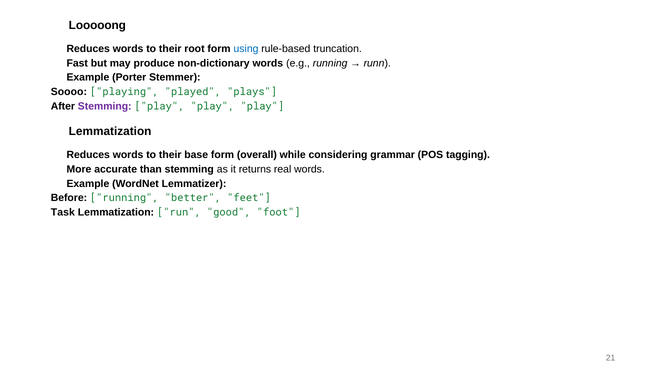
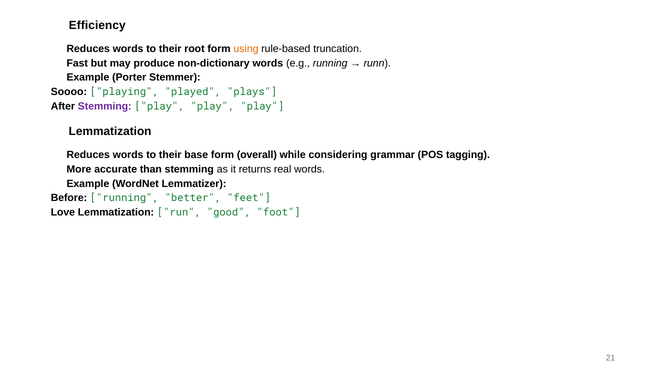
Looooong: Looooong -> Efficiency
using colour: blue -> orange
Task: Task -> Love
